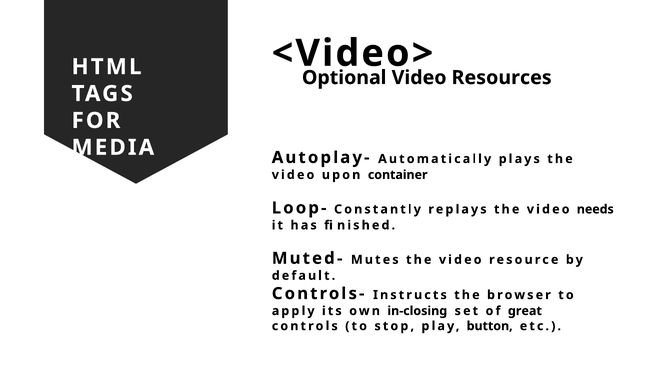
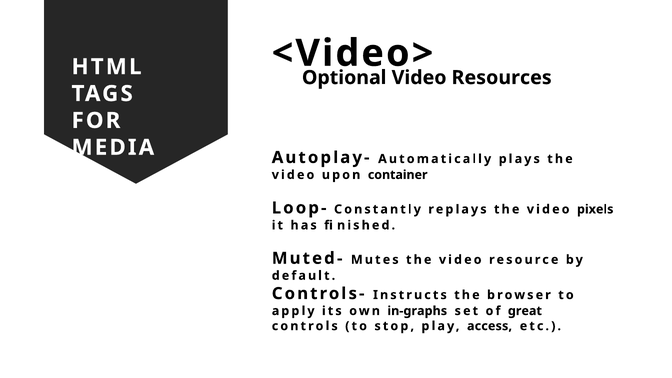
needs: needs -> pixels
in-closing: in-closing -> in-graphs
button: button -> access
